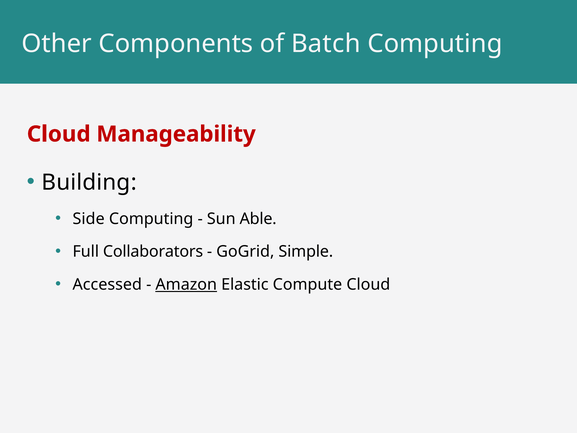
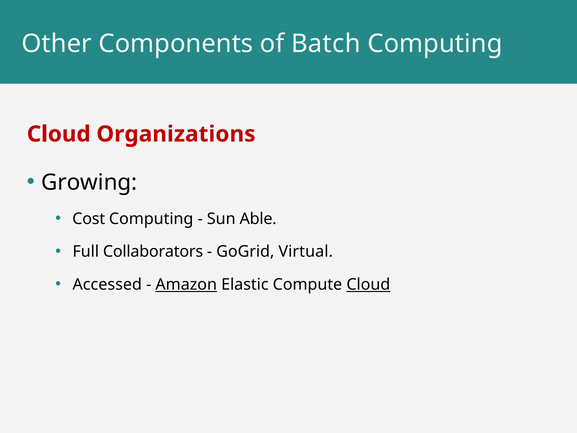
Manageability: Manageability -> Organizations
Building: Building -> Growing
Side: Side -> Cost
Simple: Simple -> Virtual
Cloud at (368, 284) underline: none -> present
